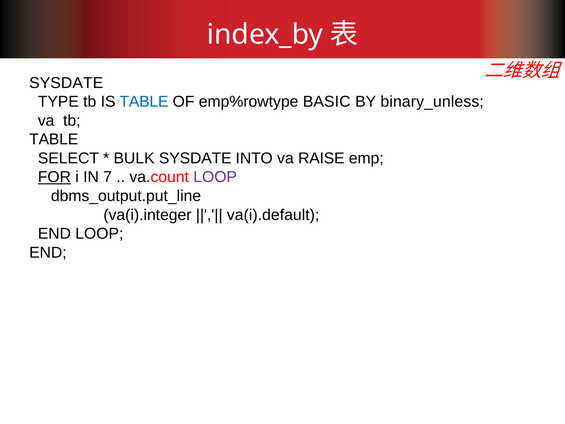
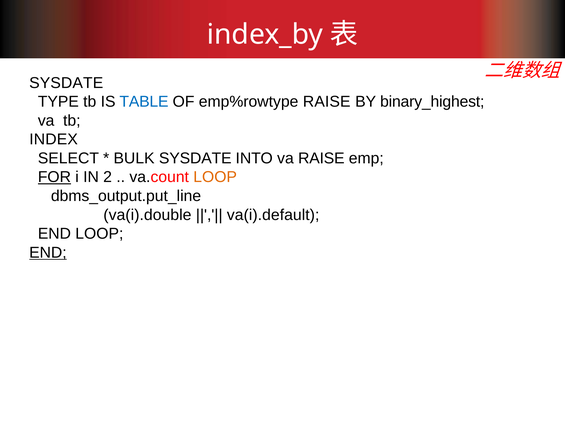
emp%rowtype BASIC: BASIC -> RAISE
binary_unless: binary_unless -> binary_highest
TABLE at (54, 139): TABLE -> INDEX
7: 7 -> 2
LOOP at (215, 177) colour: purple -> orange
va(i).integer: va(i).integer -> va(i).double
END at (48, 252) underline: none -> present
